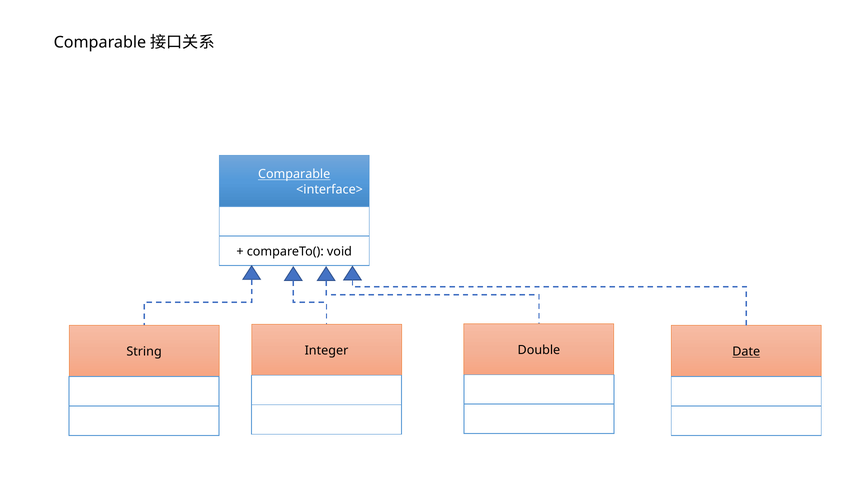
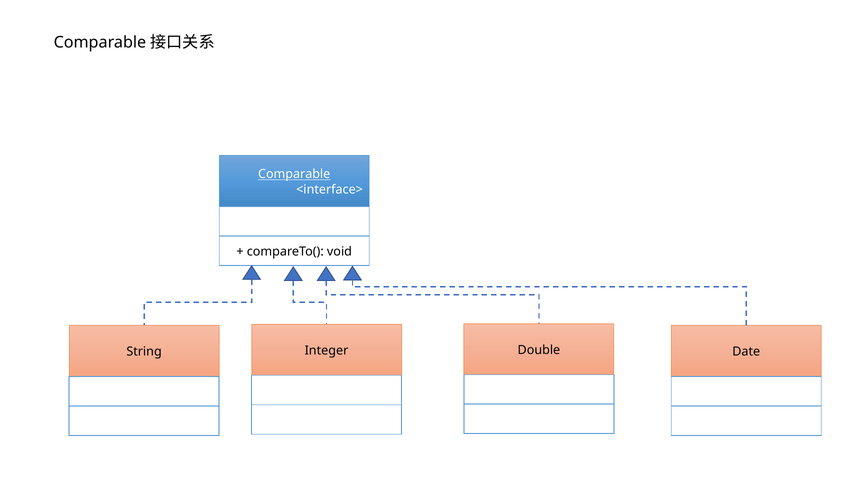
Date underline: present -> none
